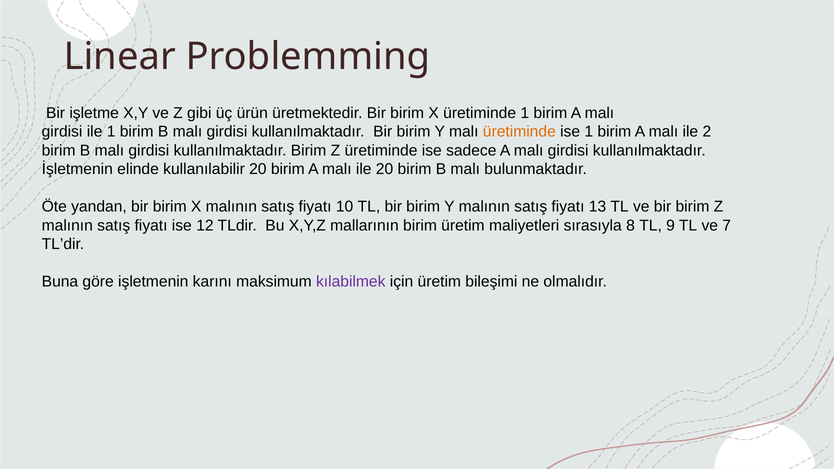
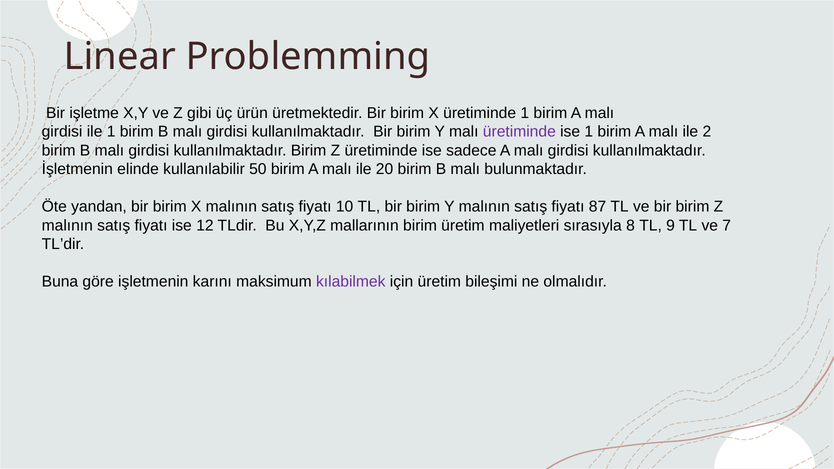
üretiminde at (519, 132) colour: orange -> purple
kullanılabilir 20: 20 -> 50
13: 13 -> 87
